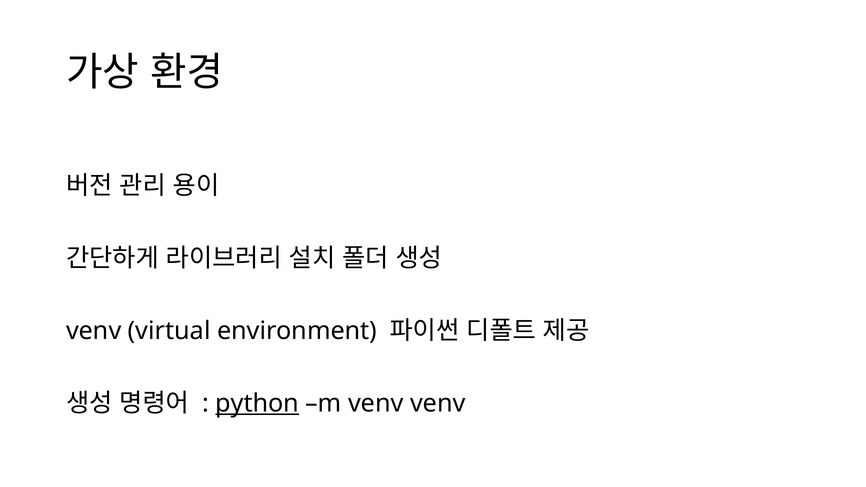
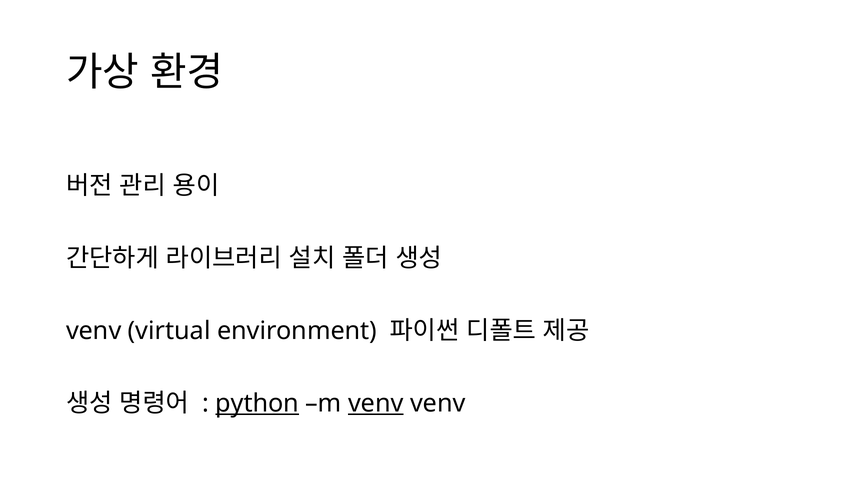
venv at (376, 404) underline: none -> present
